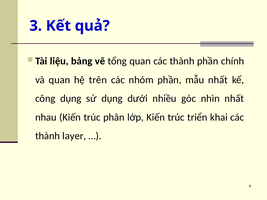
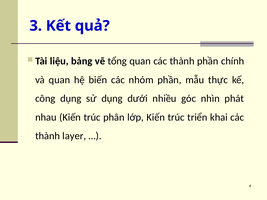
trên: trên -> biến
mẫu nhất: nhất -> thực
nhìn nhất: nhất -> phát
